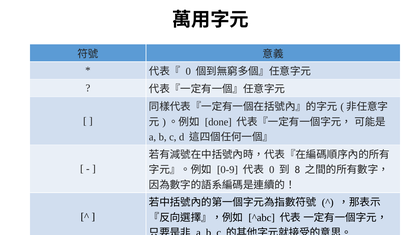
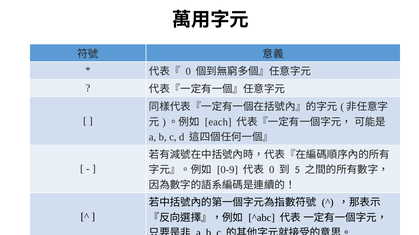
done: done -> each
8: 8 -> 5
